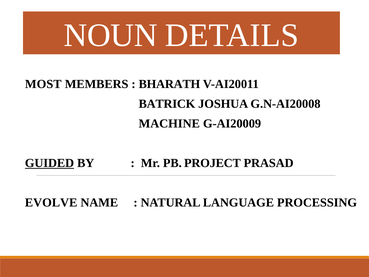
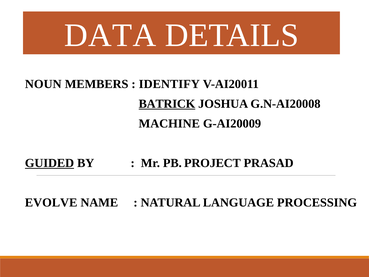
NOUN: NOUN -> DATA
MOST: MOST -> NOUN
BHARATH: BHARATH -> IDENTIFY
BATRICK underline: none -> present
